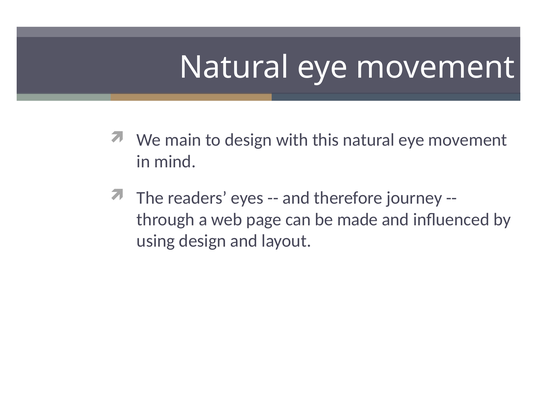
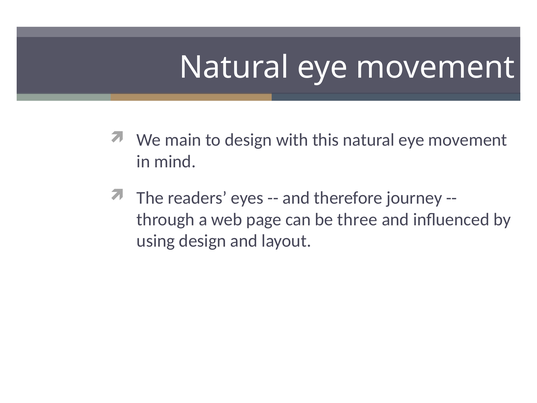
made: made -> three
